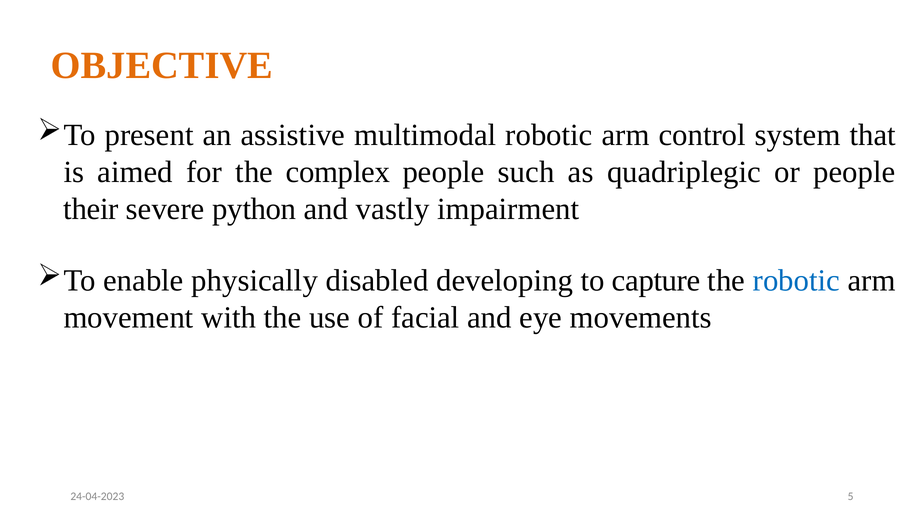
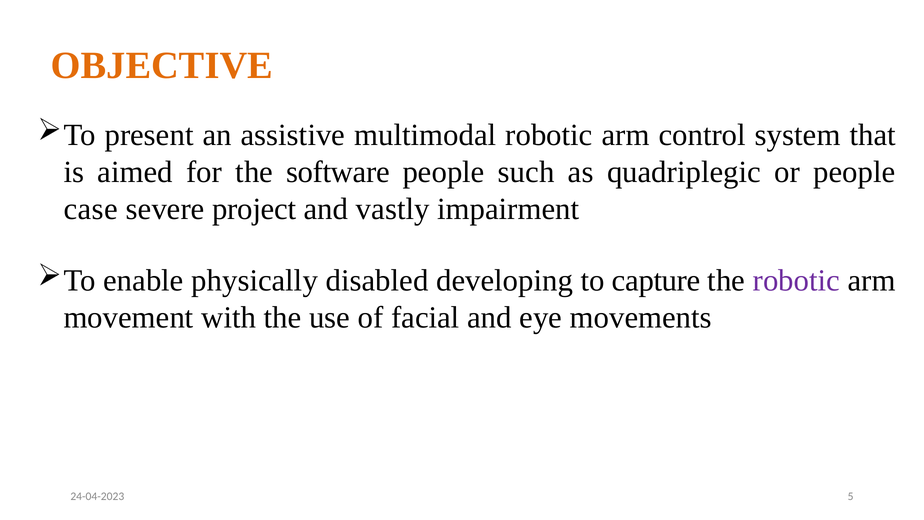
complex: complex -> software
their: their -> case
python: python -> project
robotic at (796, 281) colour: blue -> purple
